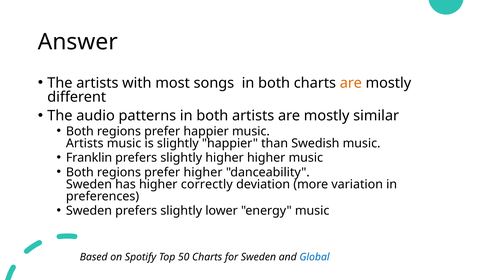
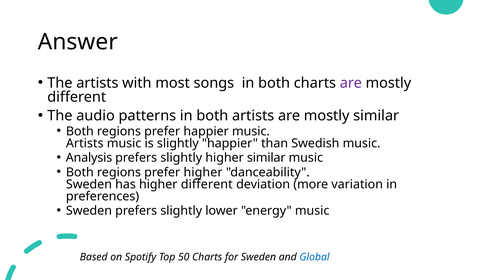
are at (351, 83) colour: orange -> purple
Franklin: Franklin -> Analysis
higher higher: higher -> similar
higher correctly: correctly -> different
